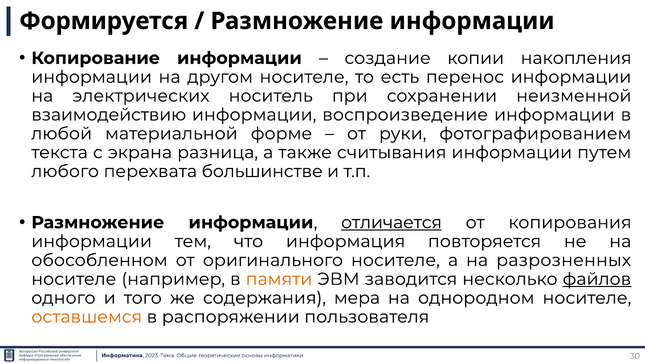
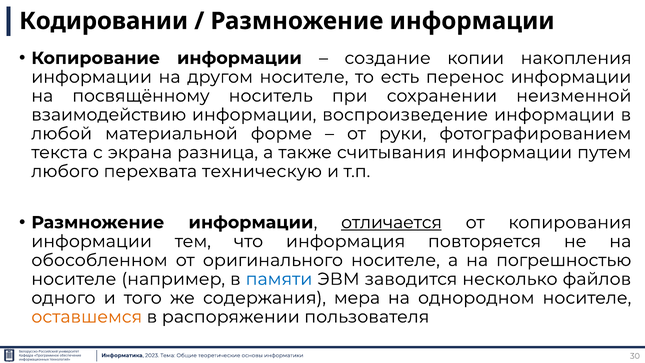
Формируется: Формируется -> Кодировании
электрических: электрических -> посвящённому
большинстве: большинстве -> техническую
разрозненных: разрозненных -> погрешностью
памяти colour: orange -> blue
файлов underline: present -> none
